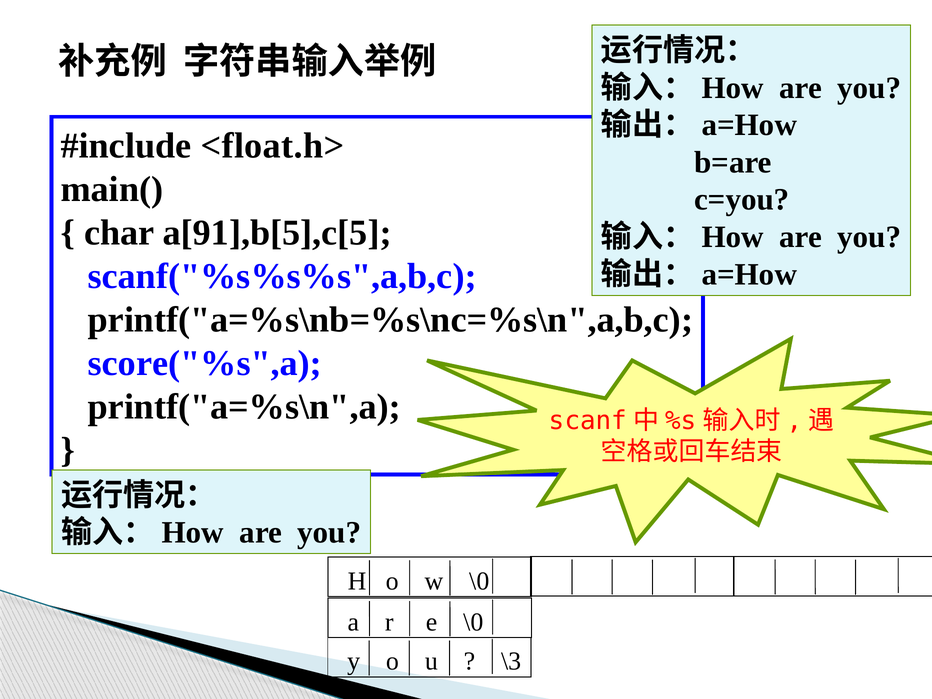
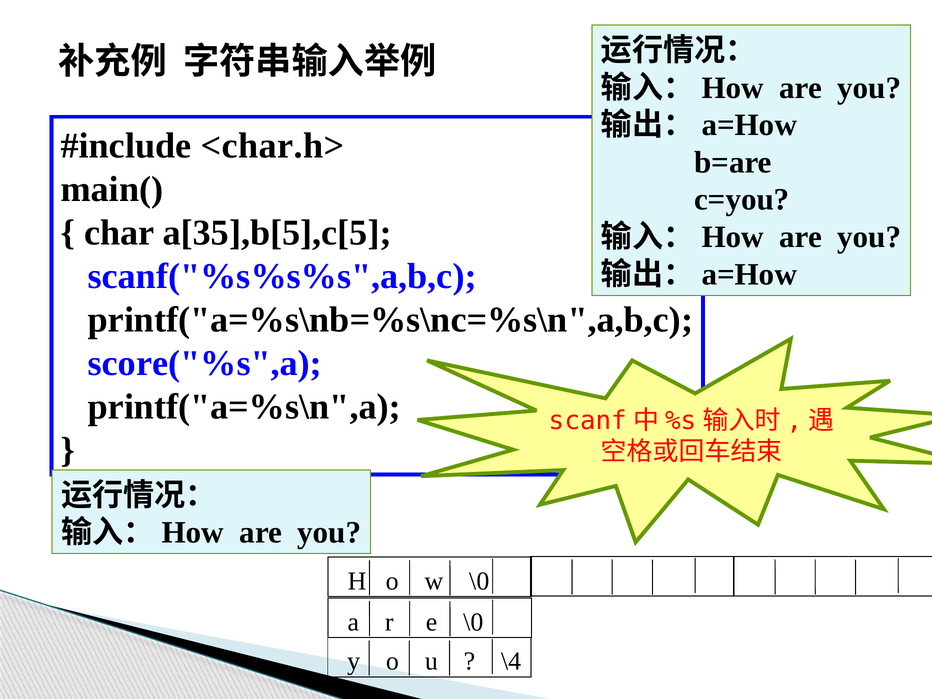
<float.h>: <float.h> -> <char.h>
a[91],b[5],c[5: a[91],b[5],c[5 -> a[35],b[5],c[5
\3: \3 -> \4
